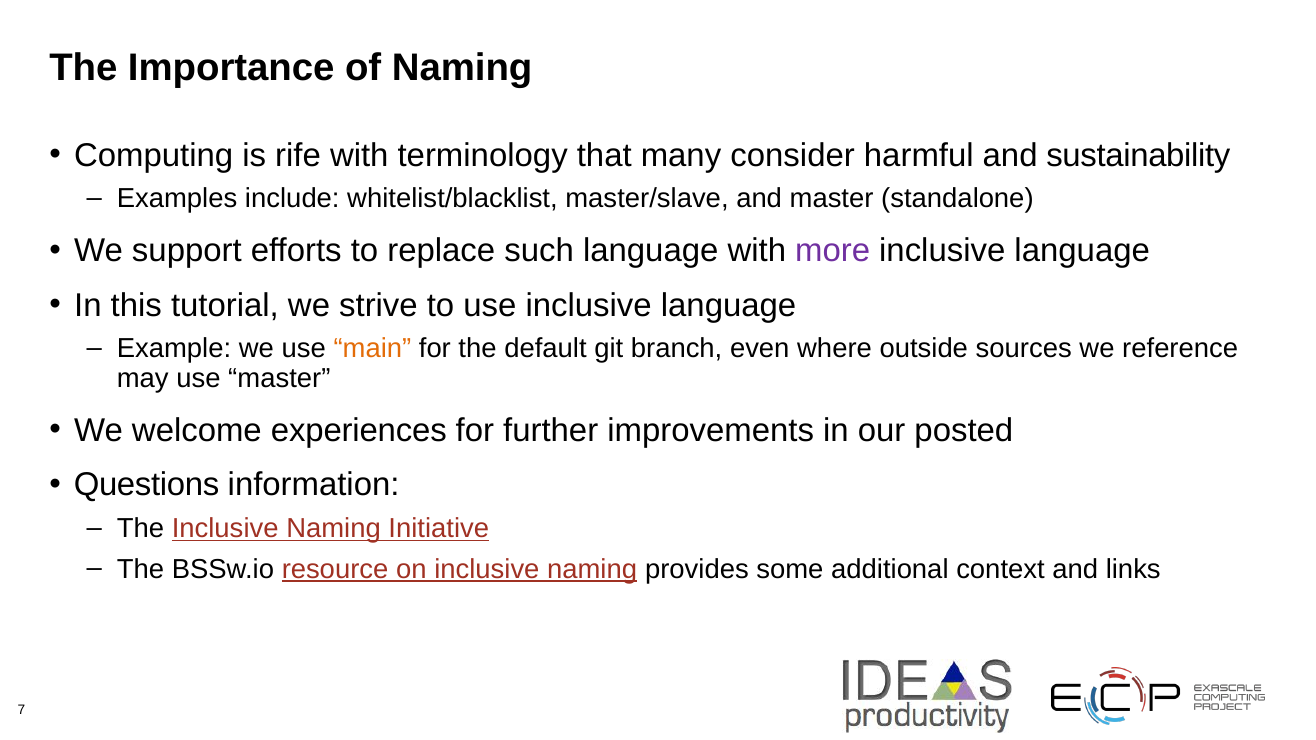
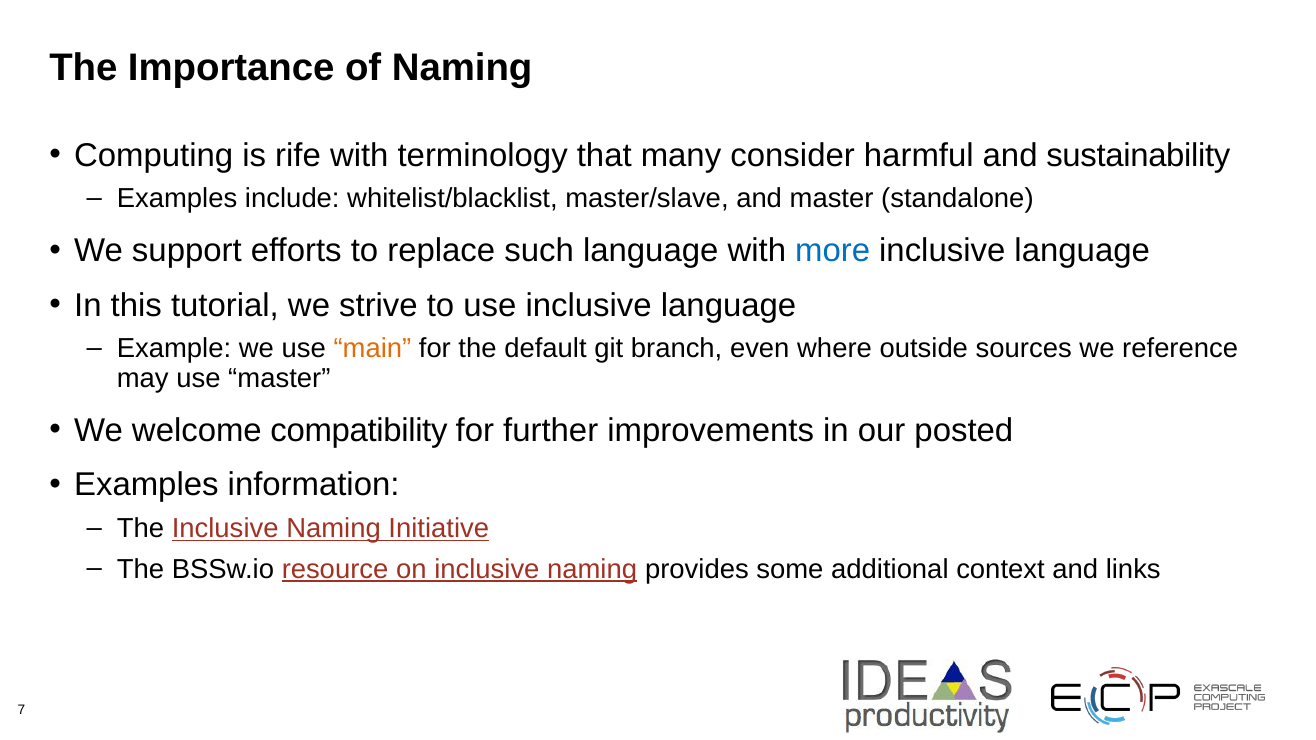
more colour: purple -> blue
experiences: experiences -> compatibility
Questions at (147, 485): Questions -> Examples
